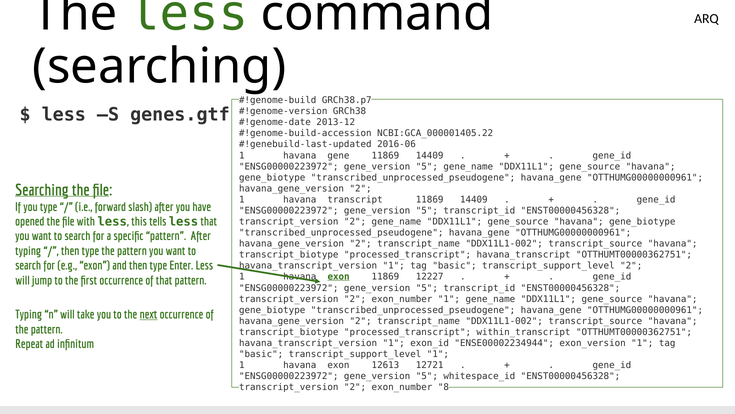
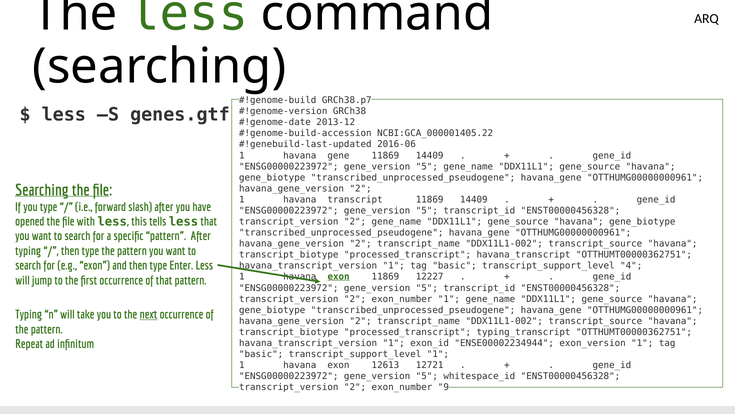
transcript_support_level 2: 2 -> 4
within_transcript: within_transcript -> typing_transcript
8: 8 -> 9
